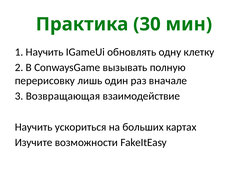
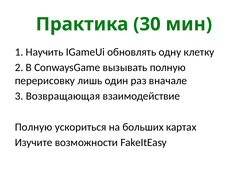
Научить at (34, 127): Научить -> Полную
